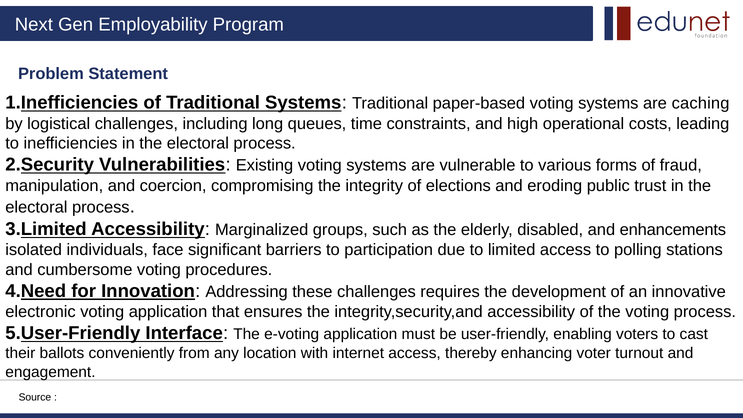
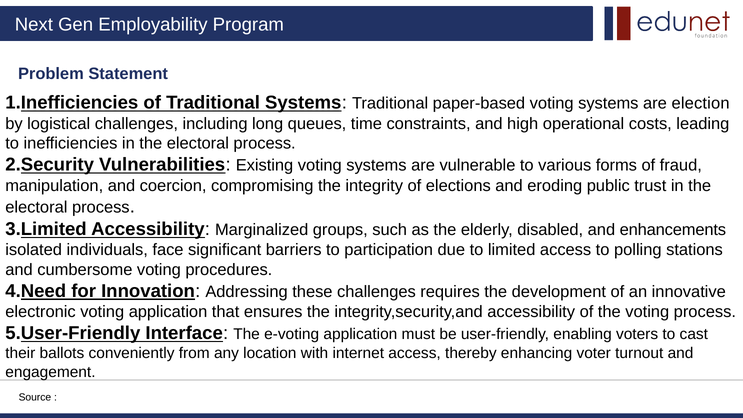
caching: caching -> election
